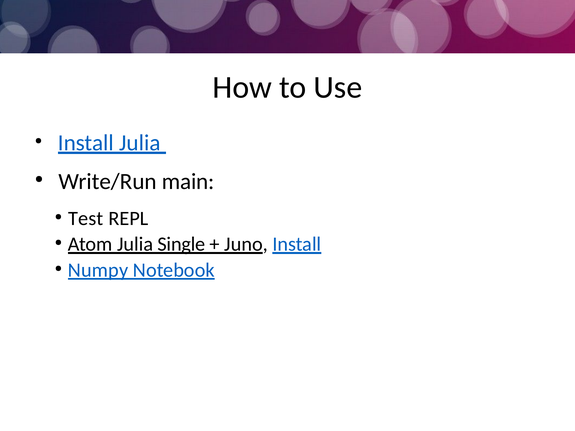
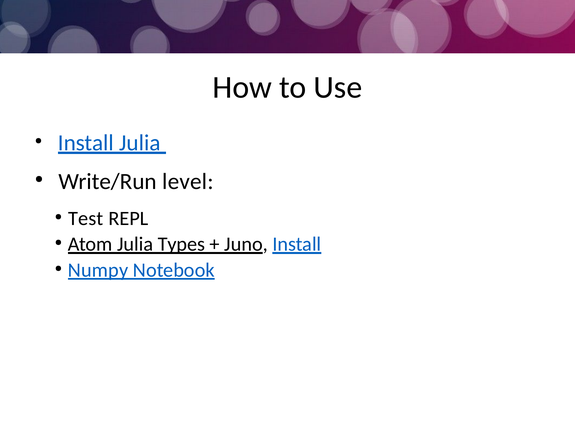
main: main -> level
Single: Single -> Types
